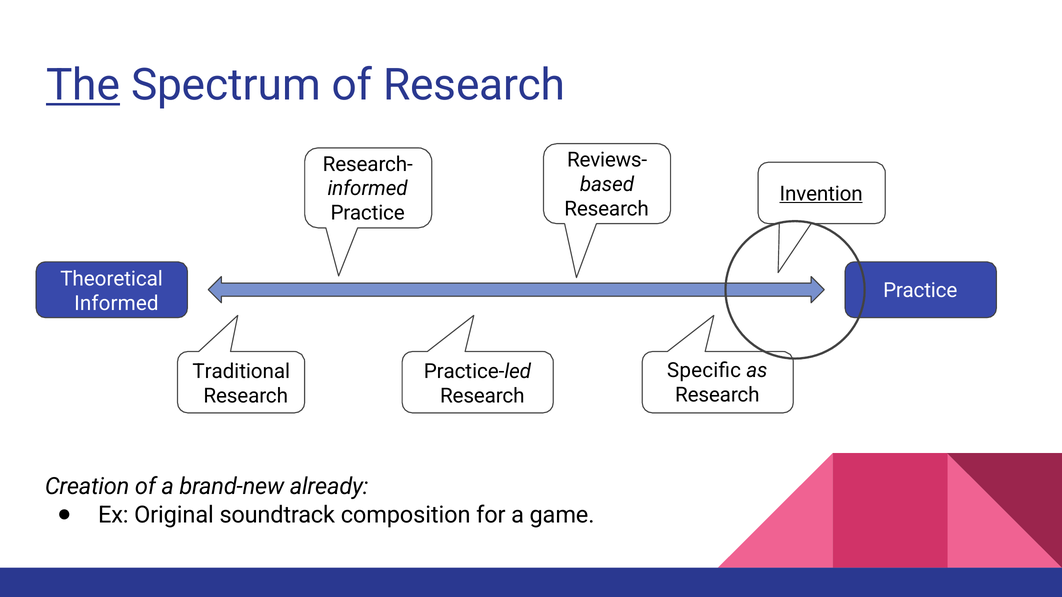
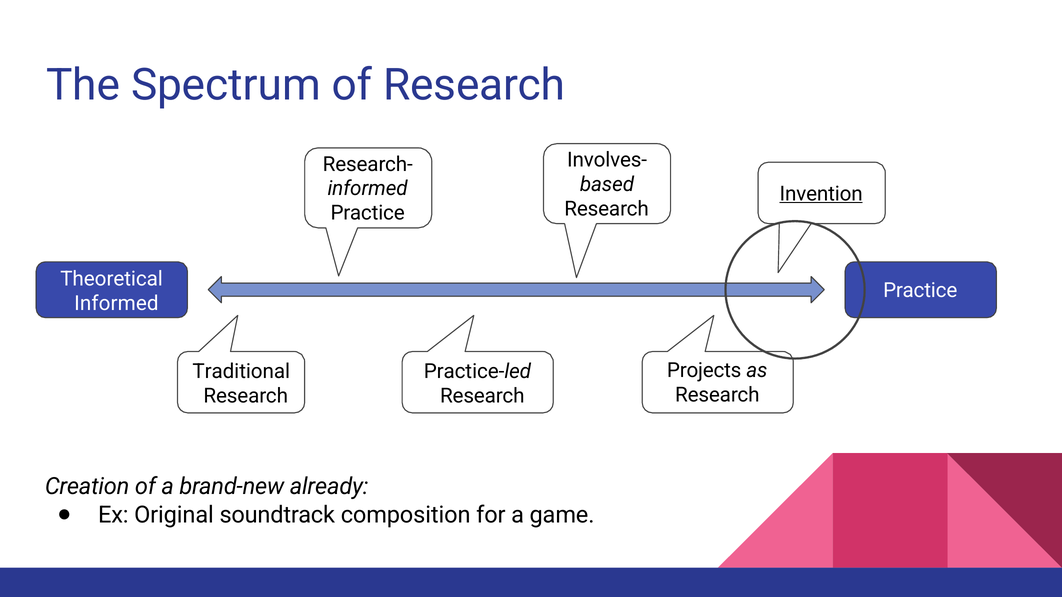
The underline: present -> none
Reviews-: Reviews- -> Involves-
Speciﬁc: Speciﬁc -> Projects
